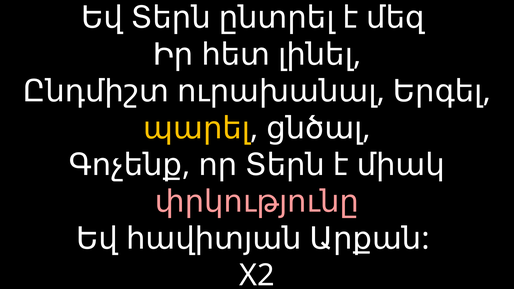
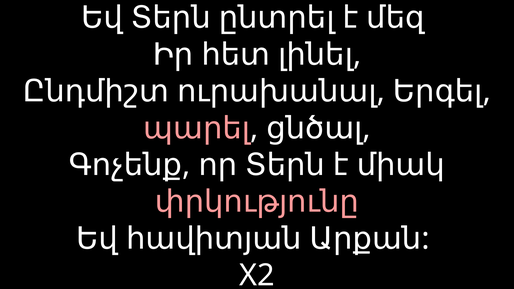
պարել colour: yellow -> pink
